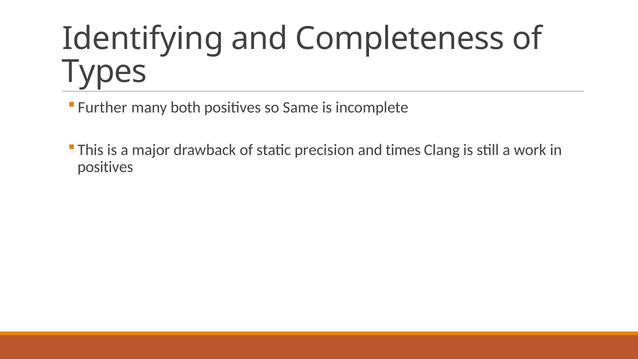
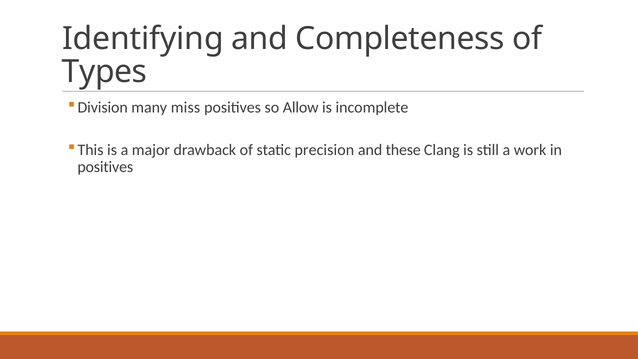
Further: Further -> Division
both: both -> miss
Same: Same -> Allow
times: times -> these
